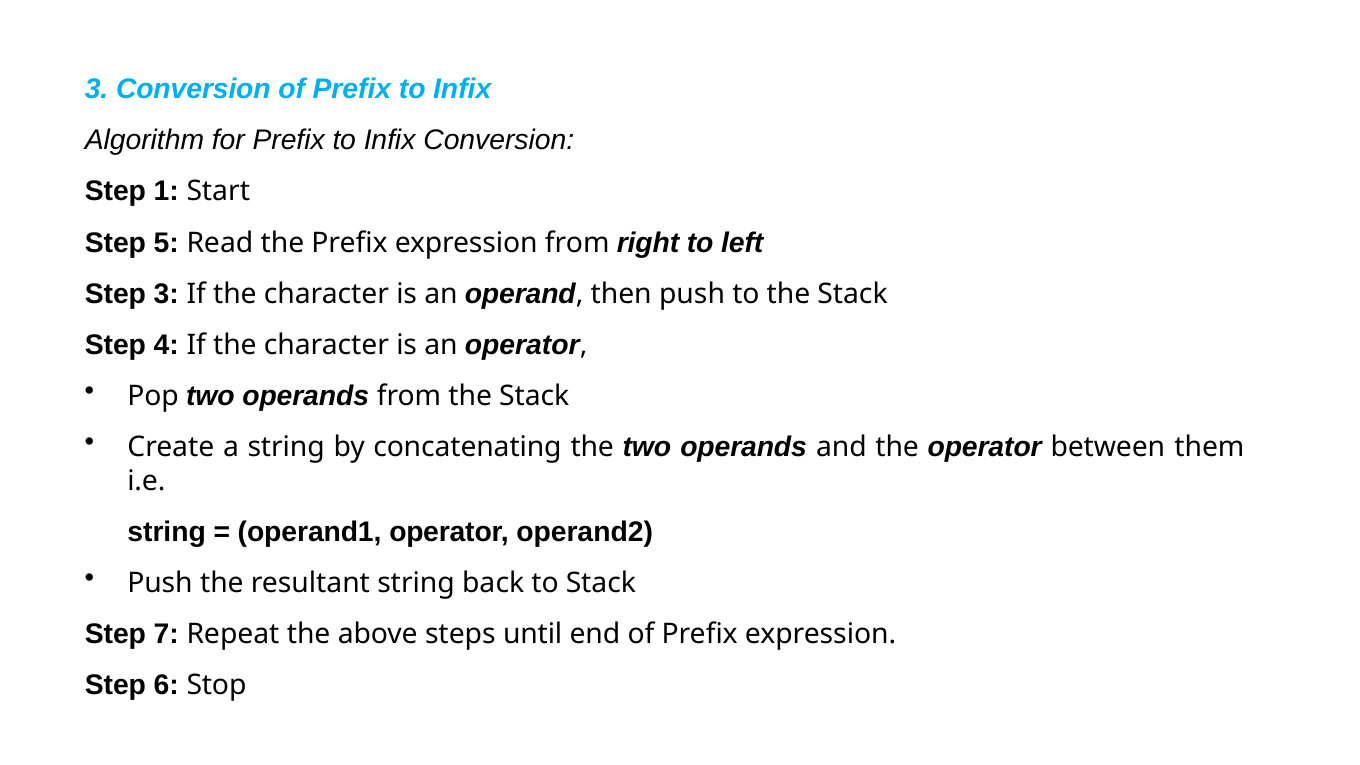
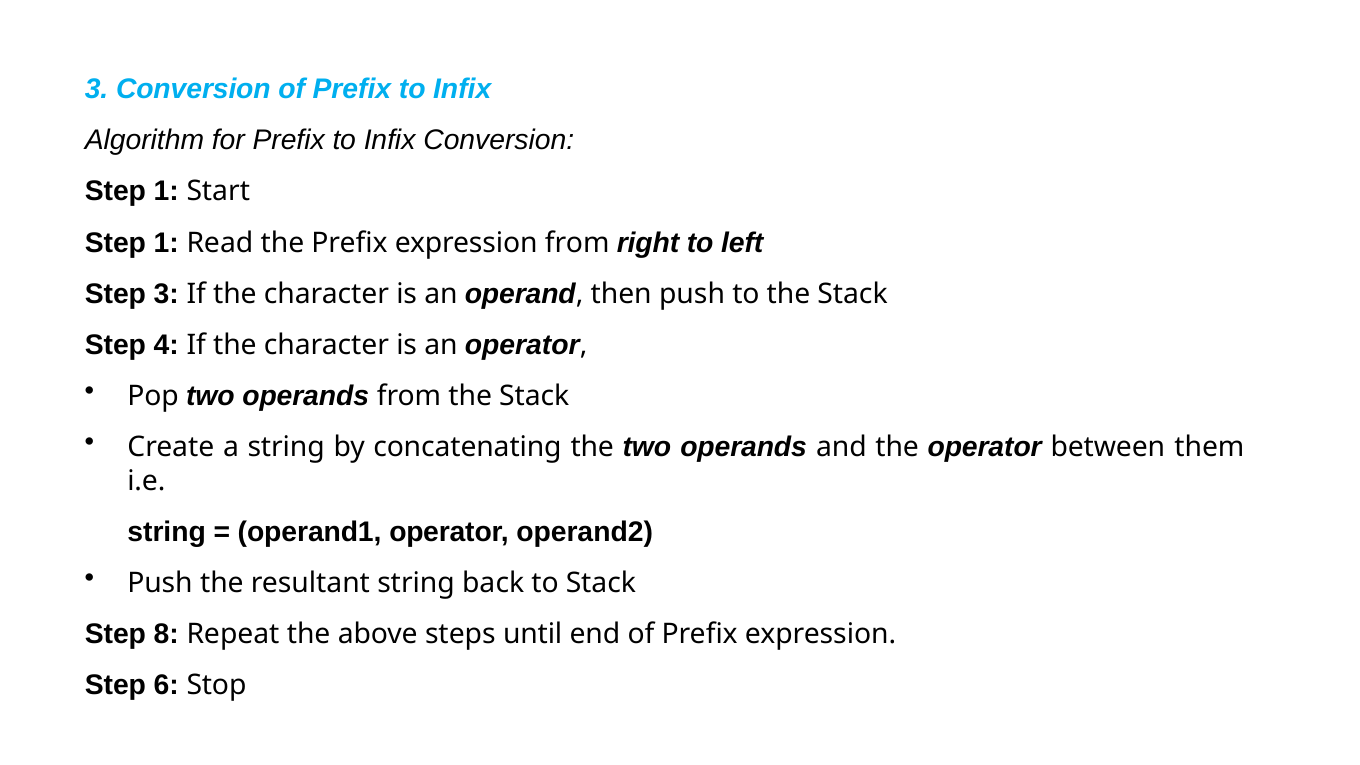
5 at (166, 243): 5 -> 1
7: 7 -> 8
